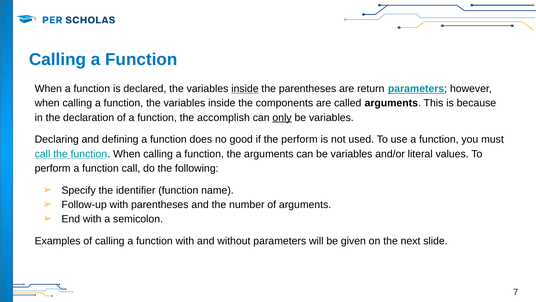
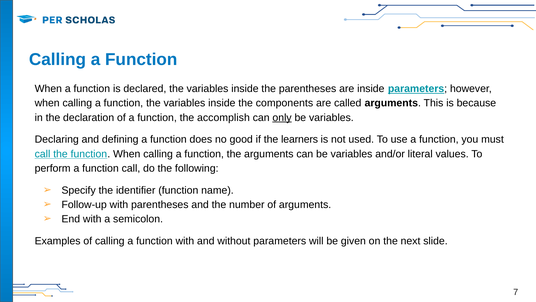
inside at (245, 89) underline: present -> none
are return: return -> inside
the perform: perform -> learners
